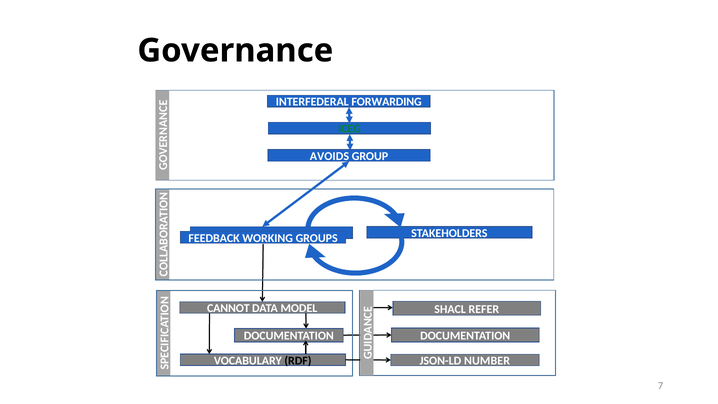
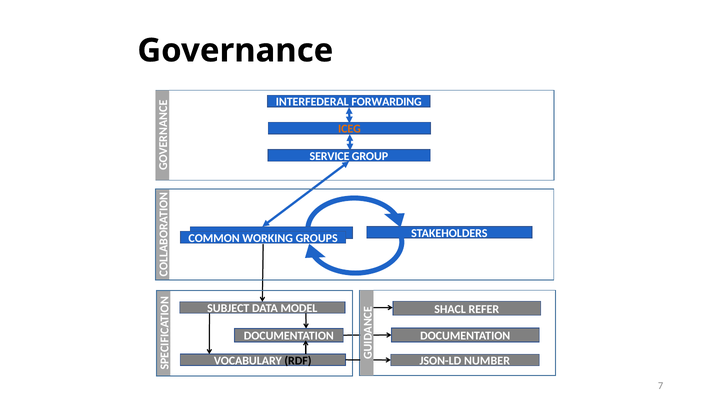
ICEG colour: green -> orange
AVOIDS: AVOIDS -> SERVICE
FEEDBACK: FEEDBACK -> COMMON
CANNOT: CANNOT -> SUBJECT
